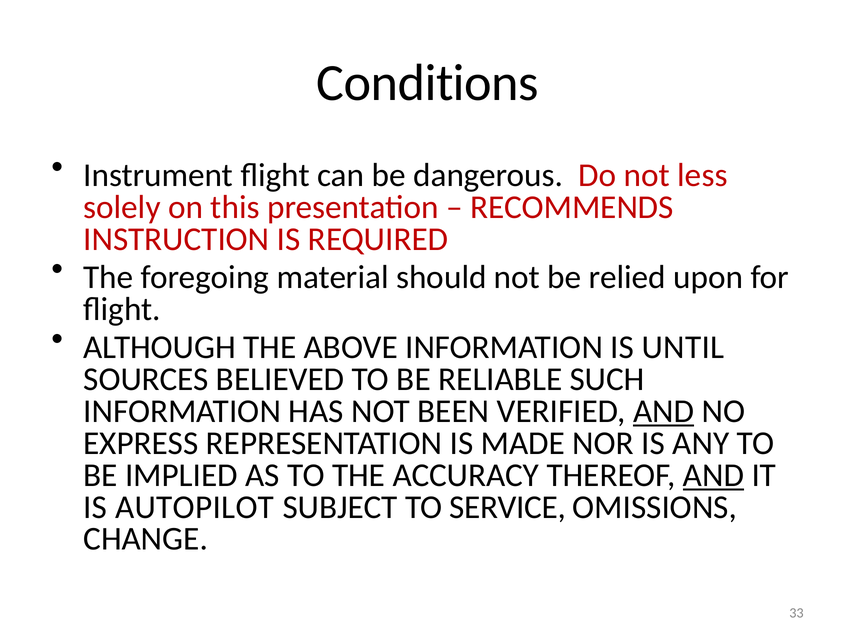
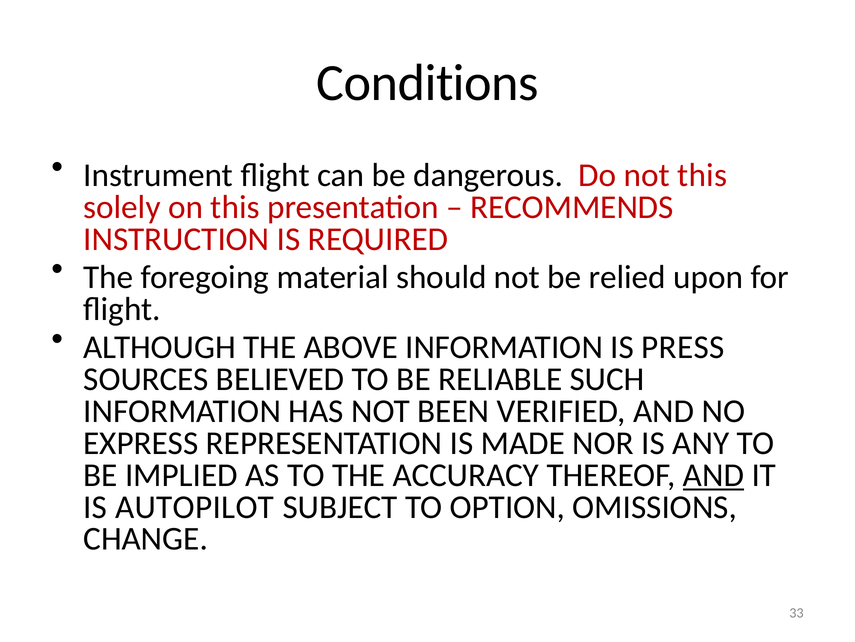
not less: less -> this
UNTIL: UNTIL -> PRESS
AND at (664, 411) underline: present -> none
SERVICE: SERVICE -> OPTION
